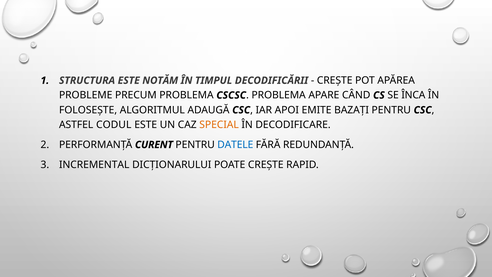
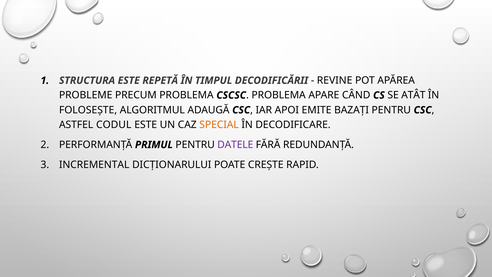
NOTĂM: NOTĂM -> REPETĂ
CREȘTE at (335, 80): CREȘTE -> REVINE
ÎNCA: ÎNCA -> ATÂT
CURENT: CURENT -> PRIMUL
DATELE colour: blue -> purple
